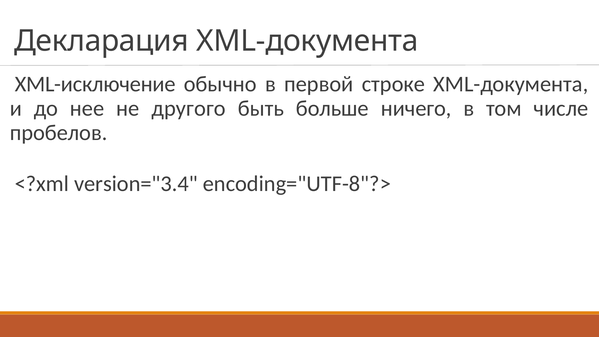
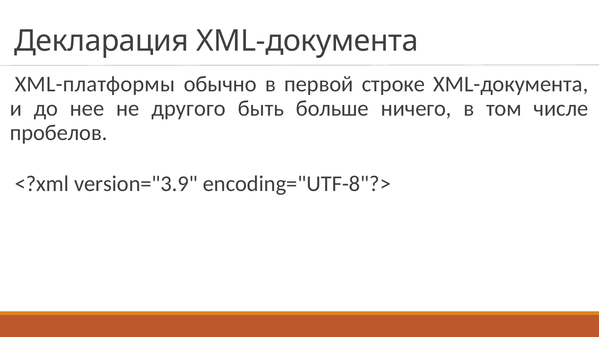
XML-исключение: XML-исключение -> XML-платформы
version="3.4: version="3.4 -> version="3.9
